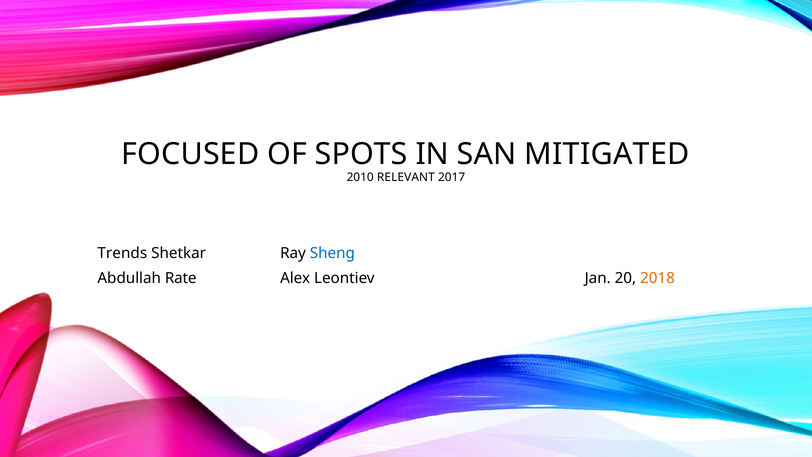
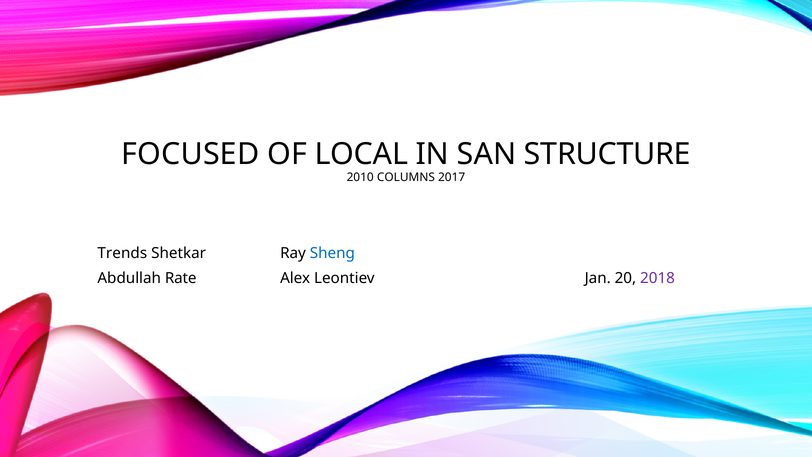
SPOTS: SPOTS -> LOCAL
MITIGATED: MITIGATED -> STRUCTURE
RELEVANT: RELEVANT -> COLUMNS
2018 colour: orange -> purple
